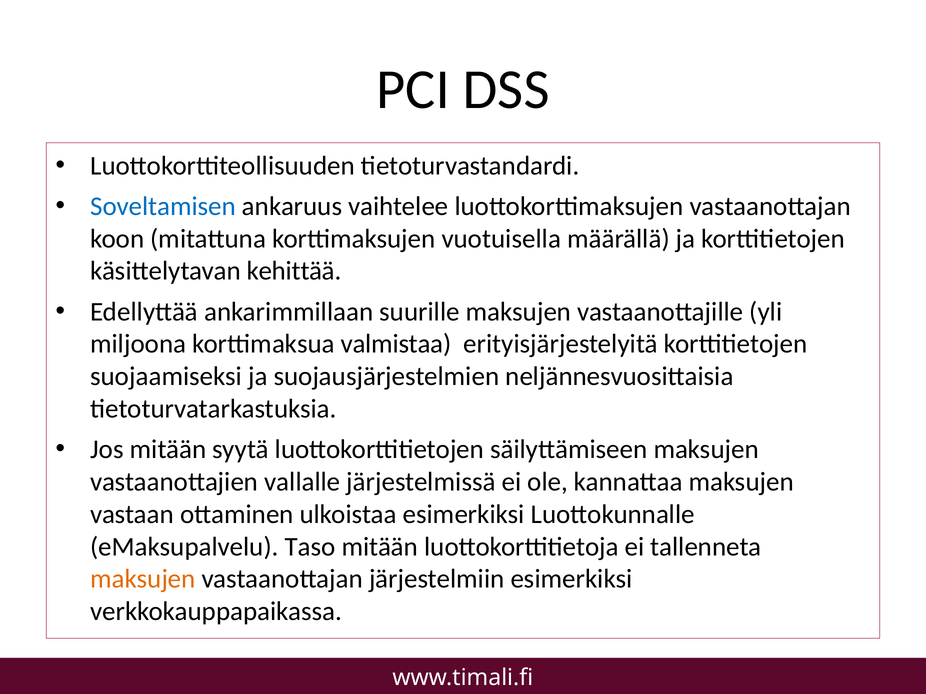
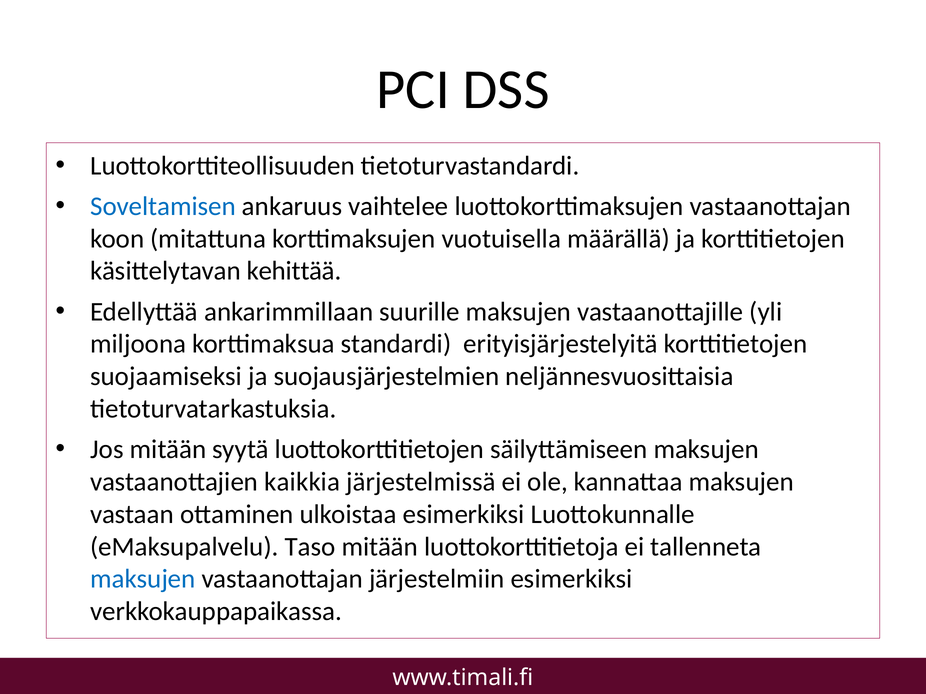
valmistaa: valmistaa -> standardi
vallalle: vallalle -> kaikkia
maksujen at (143, 579) colour: orange -> blue
